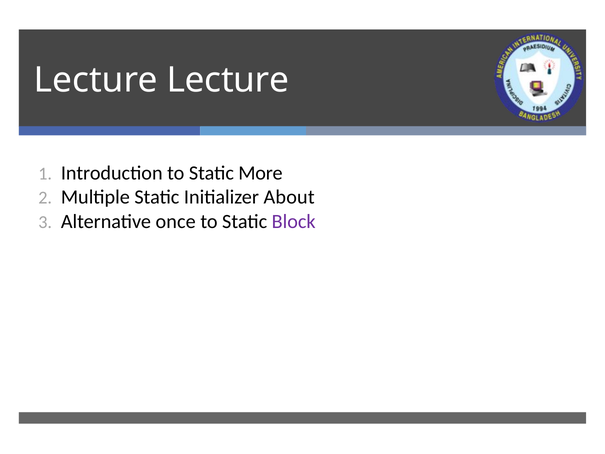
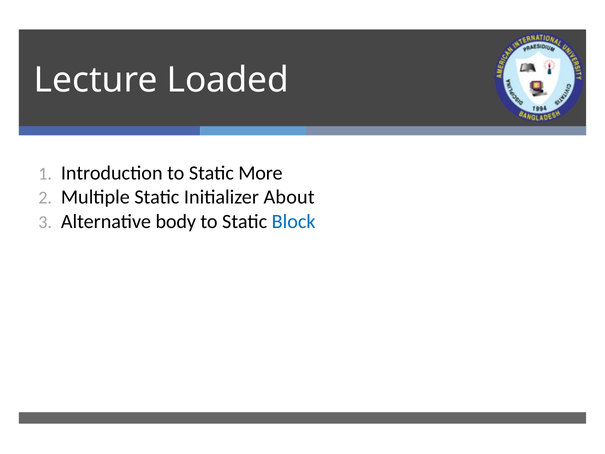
Lecture Lecture: Lecture -> Loaded
once: once -> body
Block colour: purple -> blue
